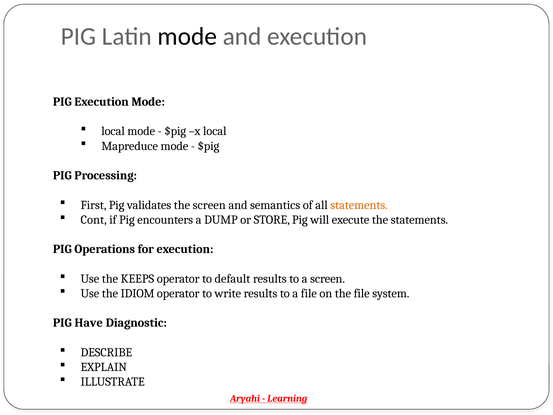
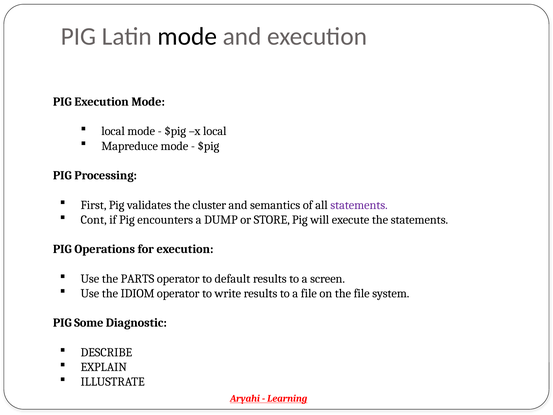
the screen: screen -> cluster
statements at (359, 205) colour: orange -> purple
KEEPS: KEEPS -> PARTS
Have: Have -> Some
